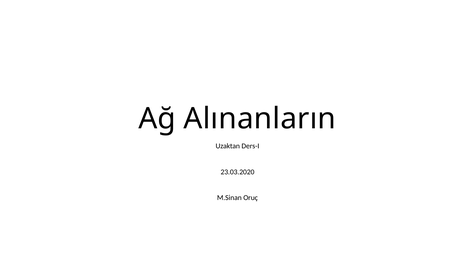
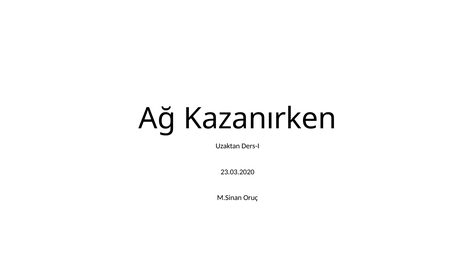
Alınanların: Alınanların -> Kazanırken
